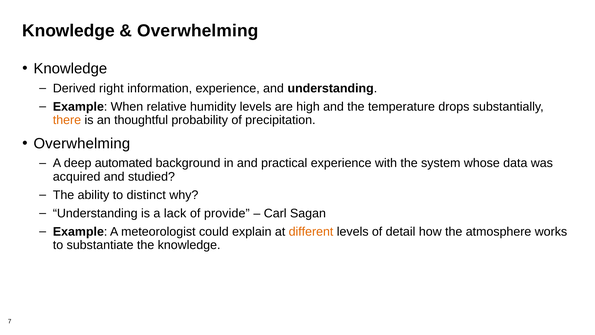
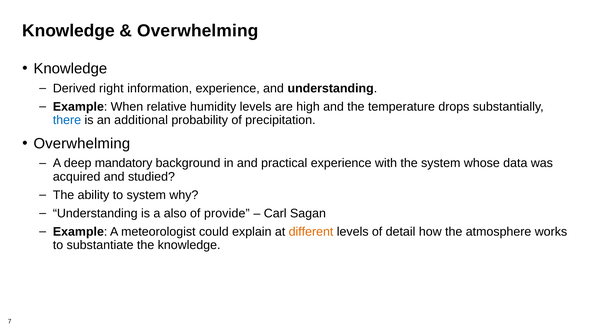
there colour: orange -> blue
thoughtful: thoughtful -> additional
automated: automated -> mandatory
to distinct: distinct -> system
lack: lack -> also
